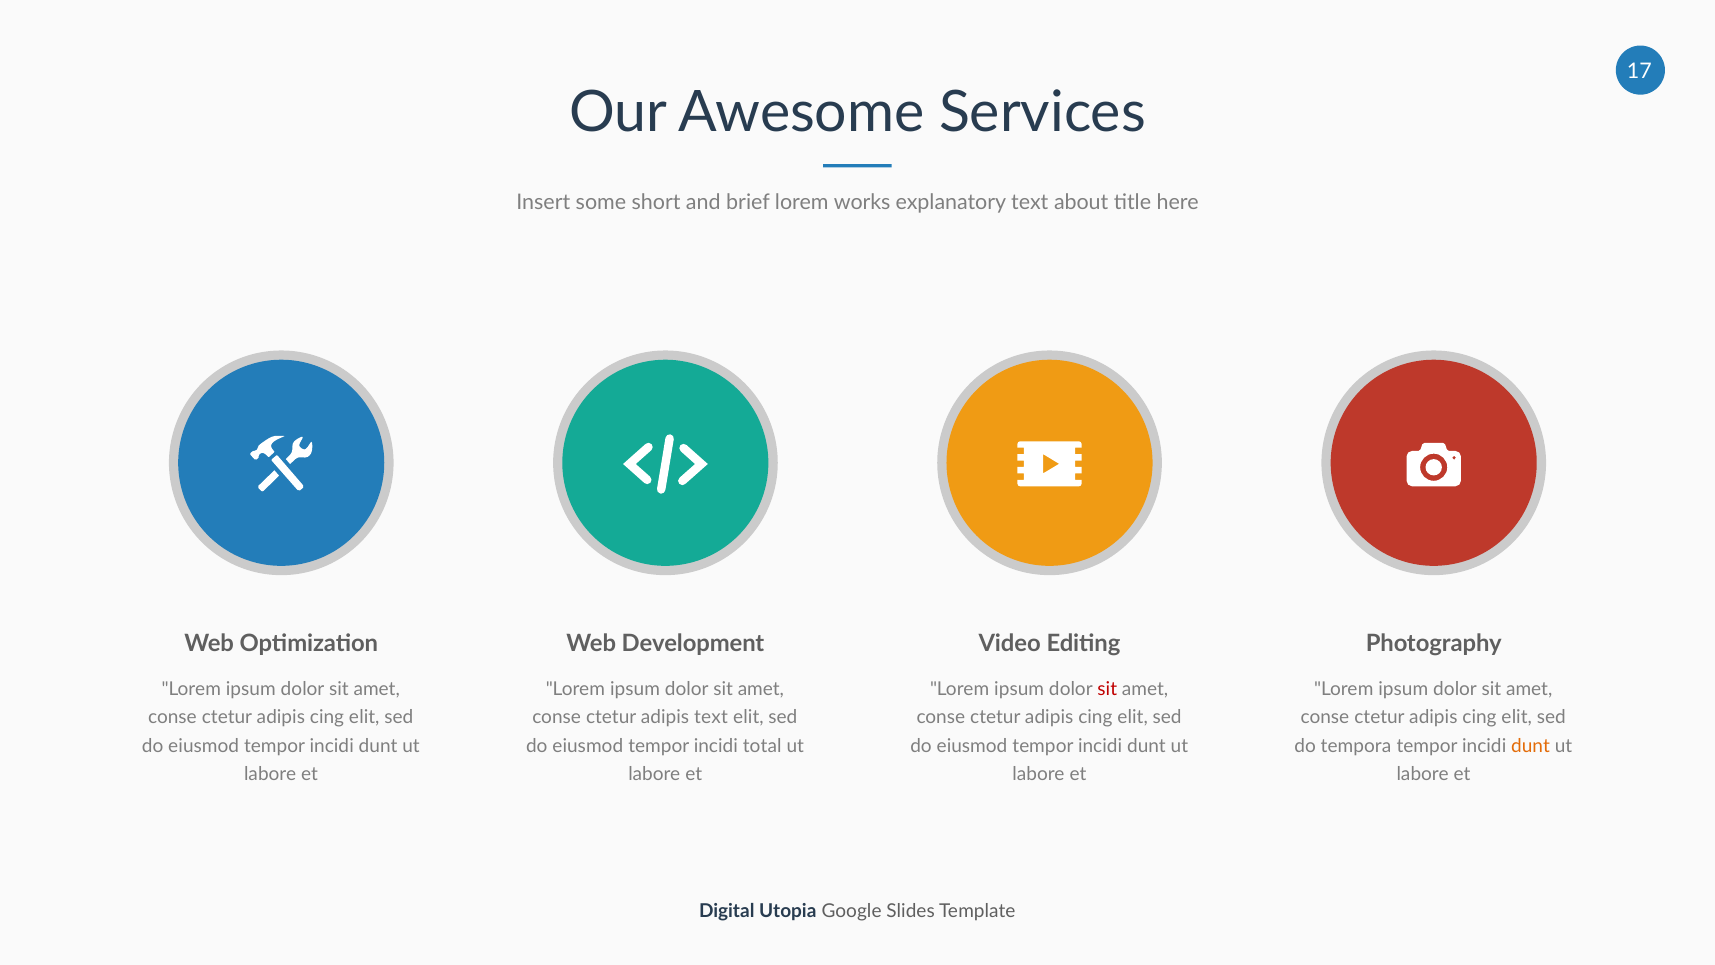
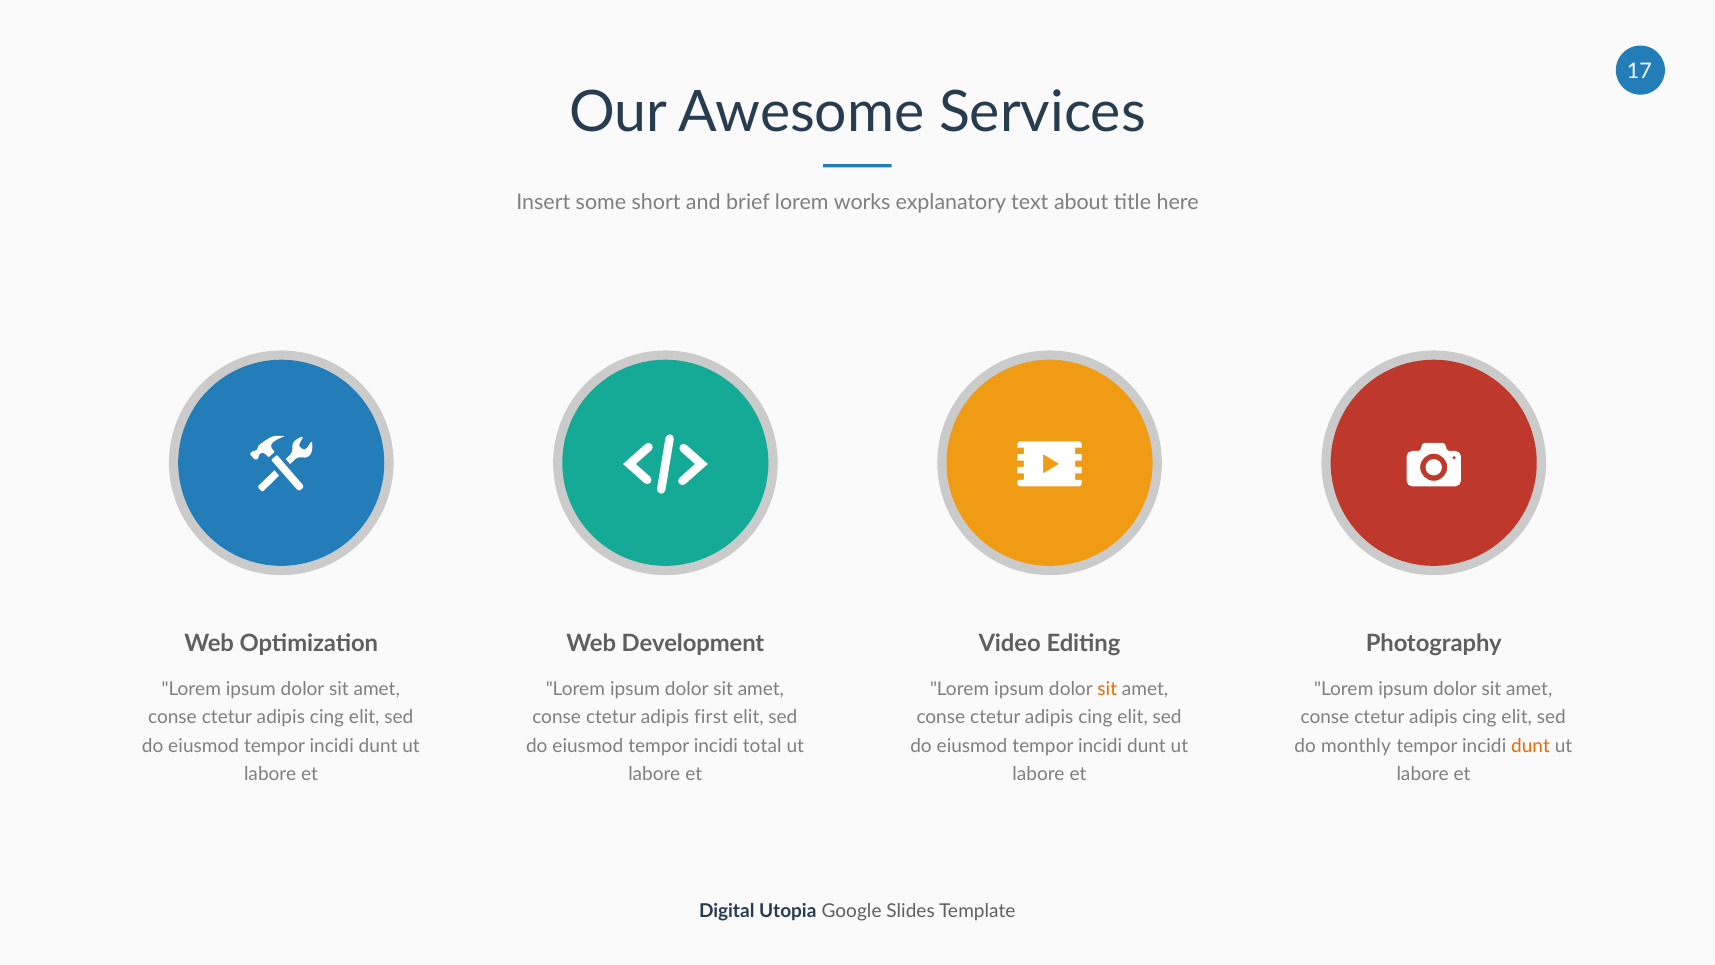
sit at (1107, 689) colour: red -> orange
adipis text: text -> first
tempora: tempora -> monthly
